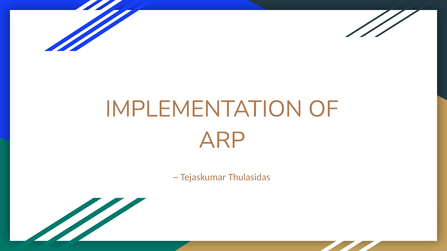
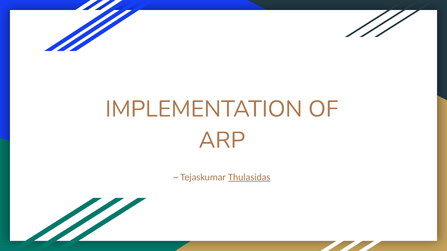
Thulasidas underline: none -> present
